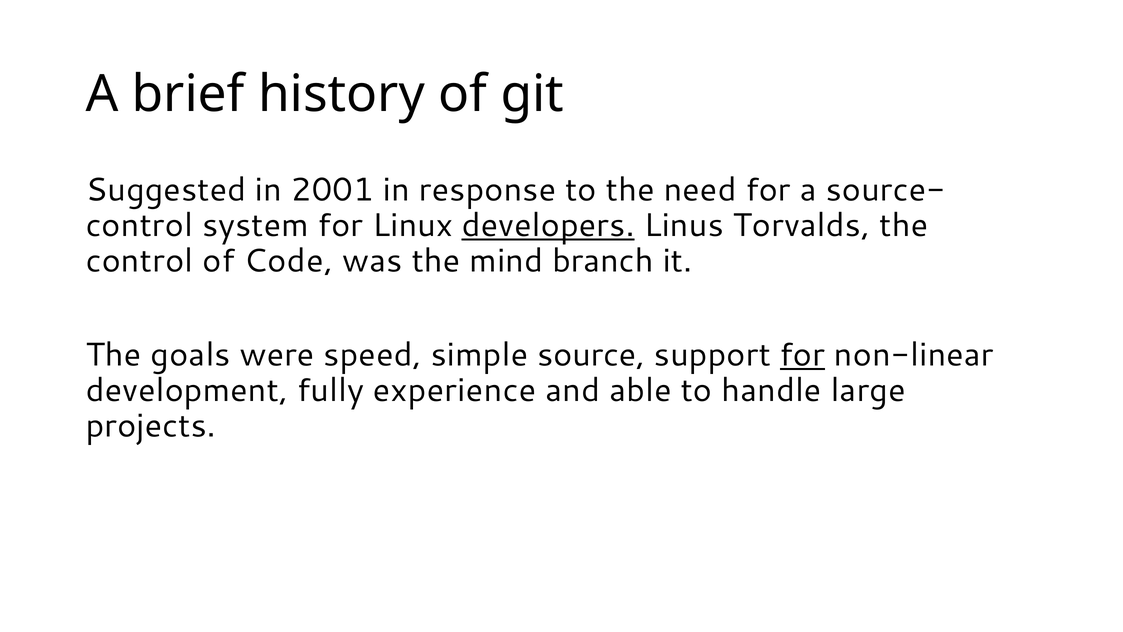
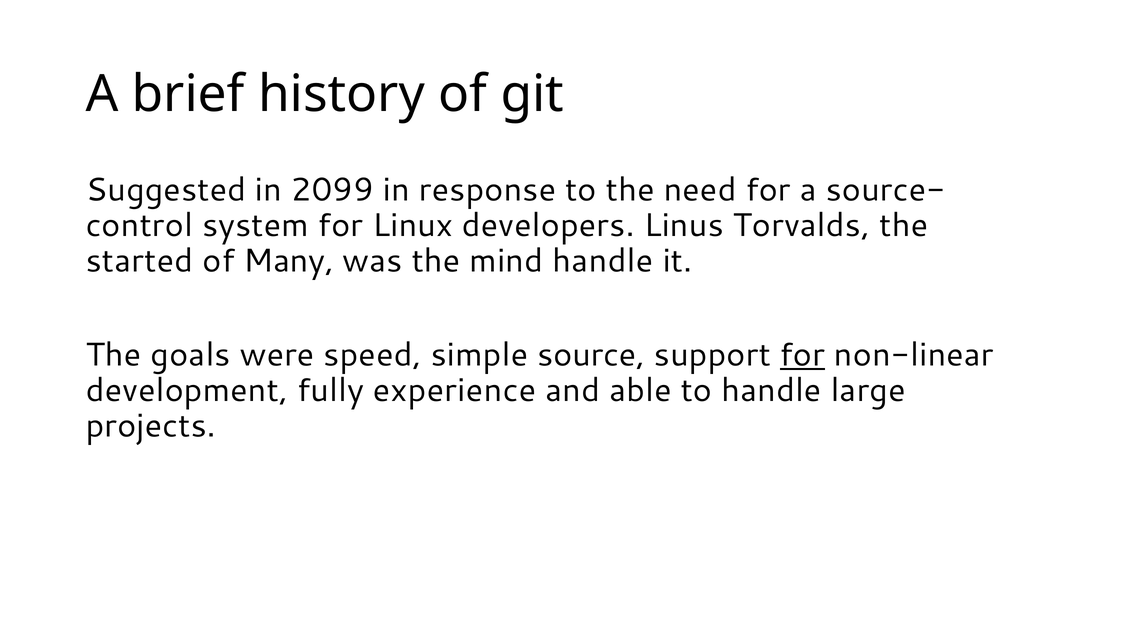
2001: 2001 -> 2099
developers underline: present -> none
control at (140, 261): control -> started
Code: Code -> Many
mind branch: branch -> handle
